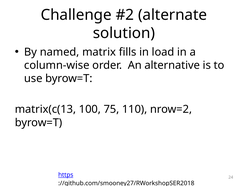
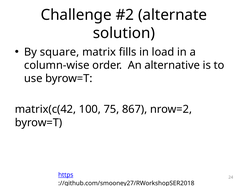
named: named -> square
matrix(c(13: matrix(c(13 -> matrix(c(42
110: 110 -> 867
